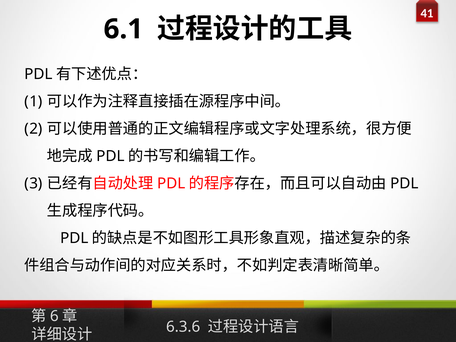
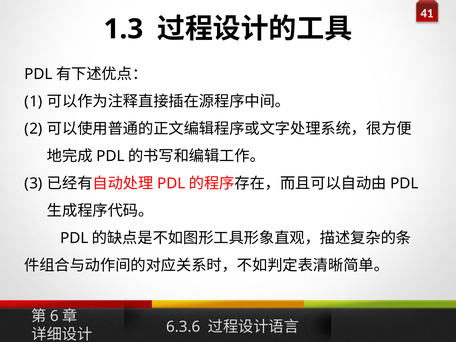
6.1: 6.1 -> 1.3
